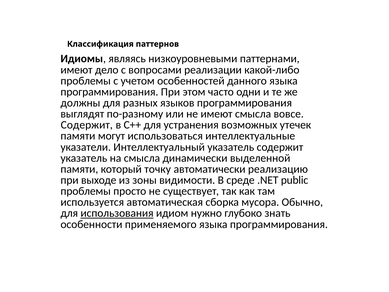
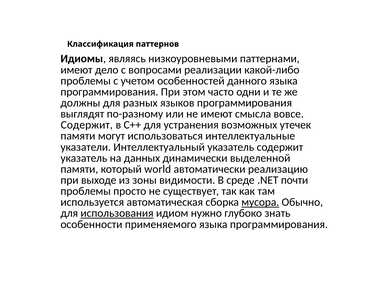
на смысла: смысла -> данных
точку: точку -> world
public: public -> почти
мусора underline: none -> present
